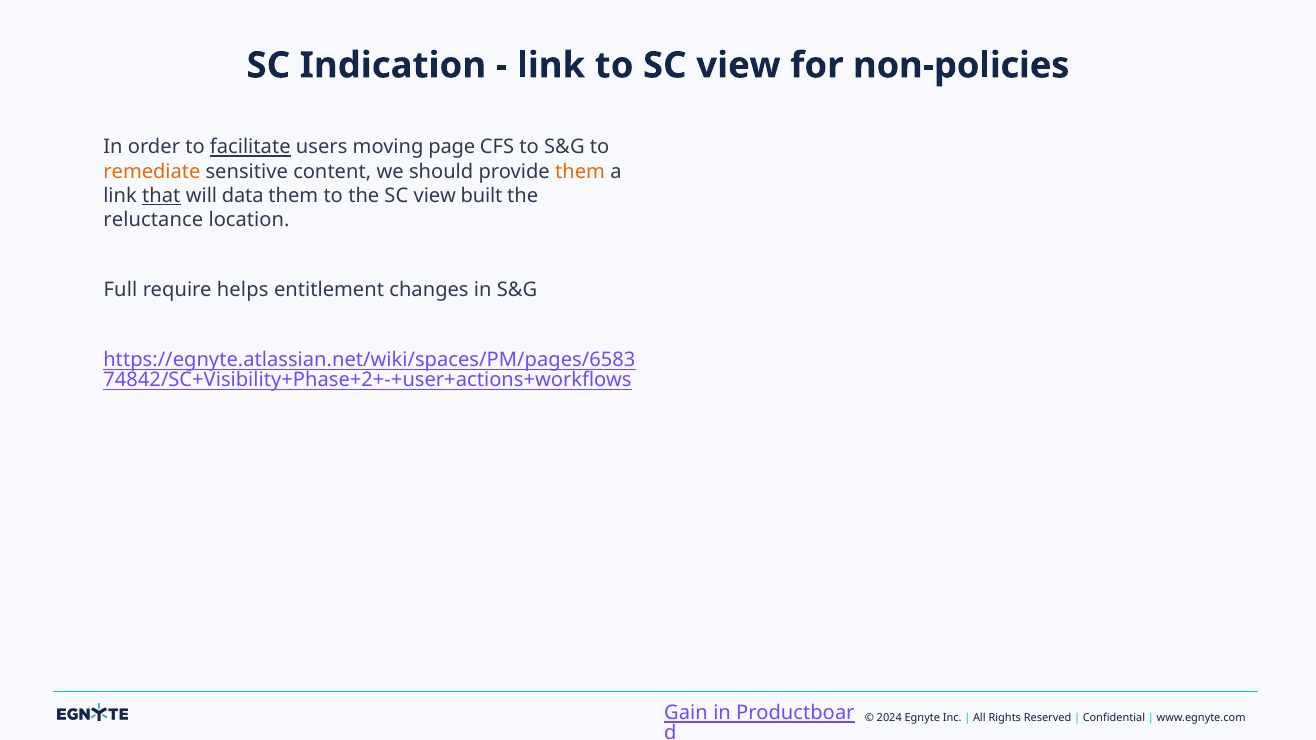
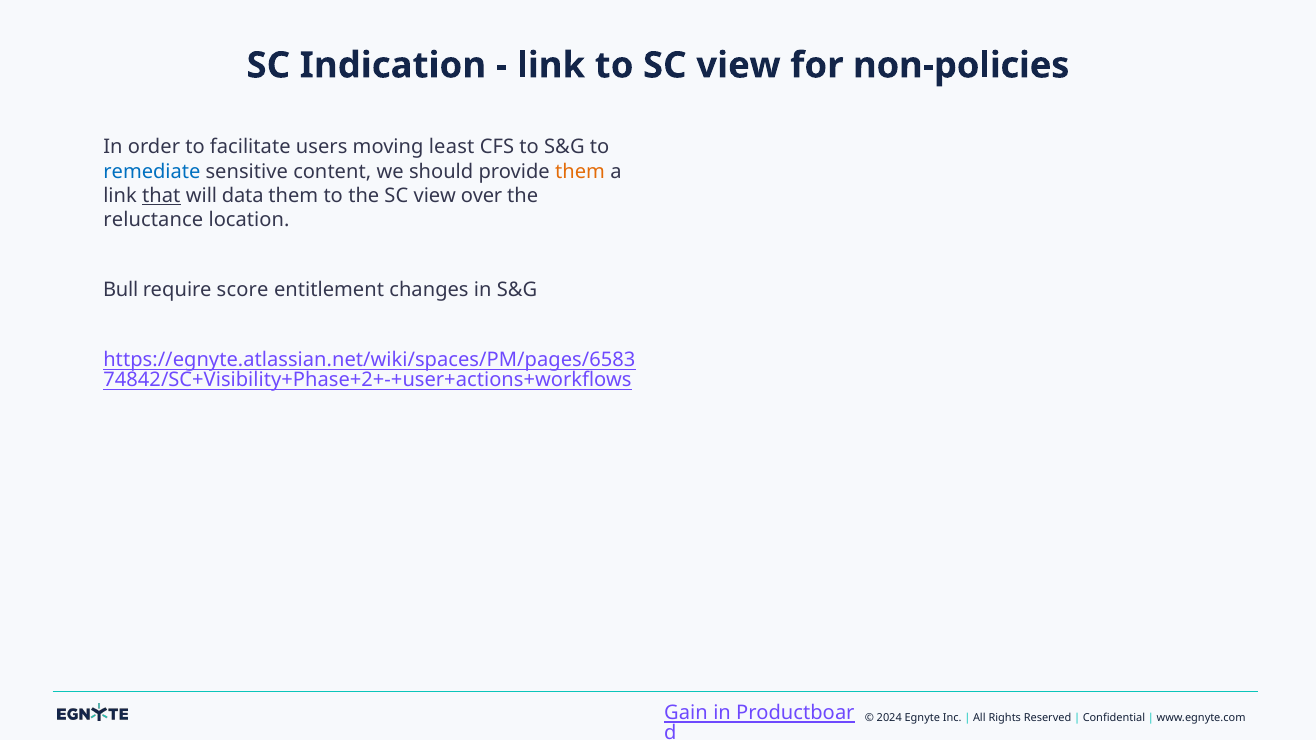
facilitate underline: present -> none
page: page -> least
remediate colour: orange -> blue
built: built -> over
Full: Full -> Bull
helps: helps -> score
